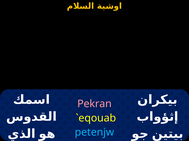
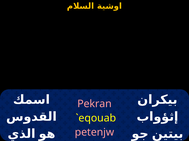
petenjw colour: light blue -> pink
